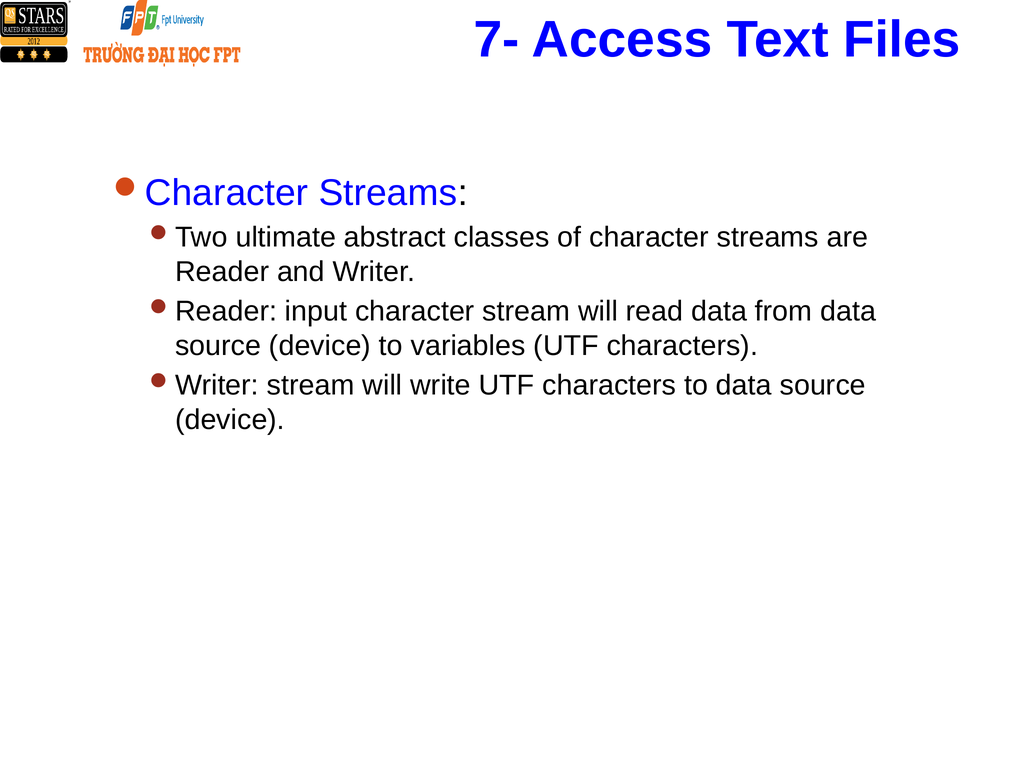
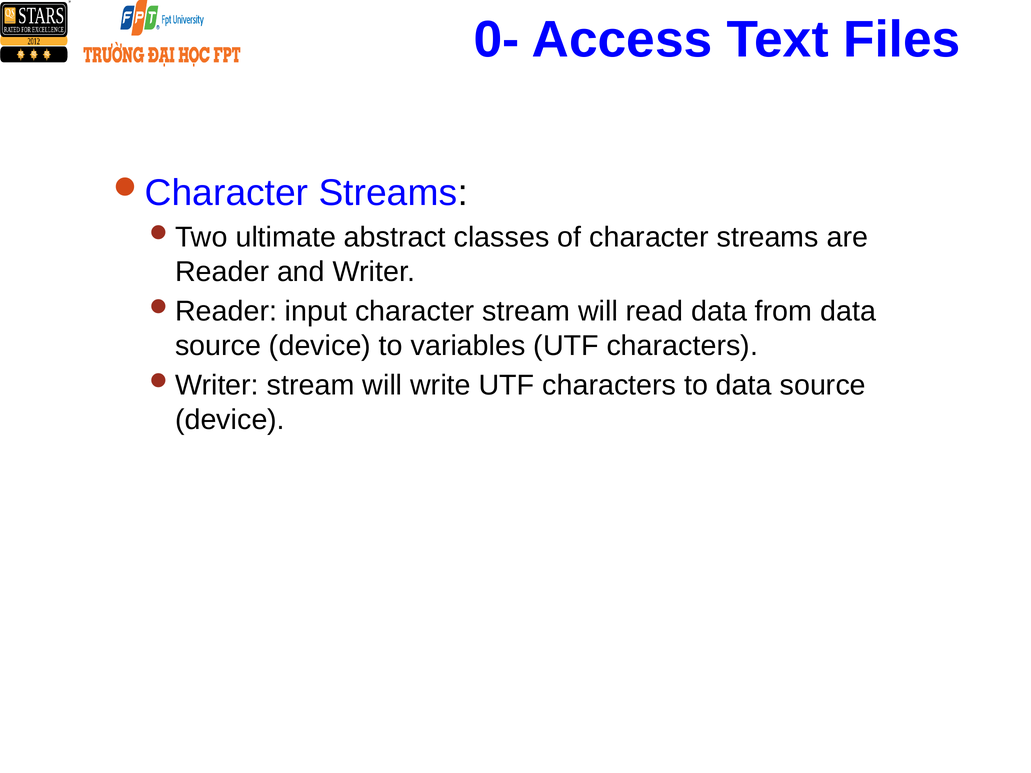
7-: 7- -> 0-
